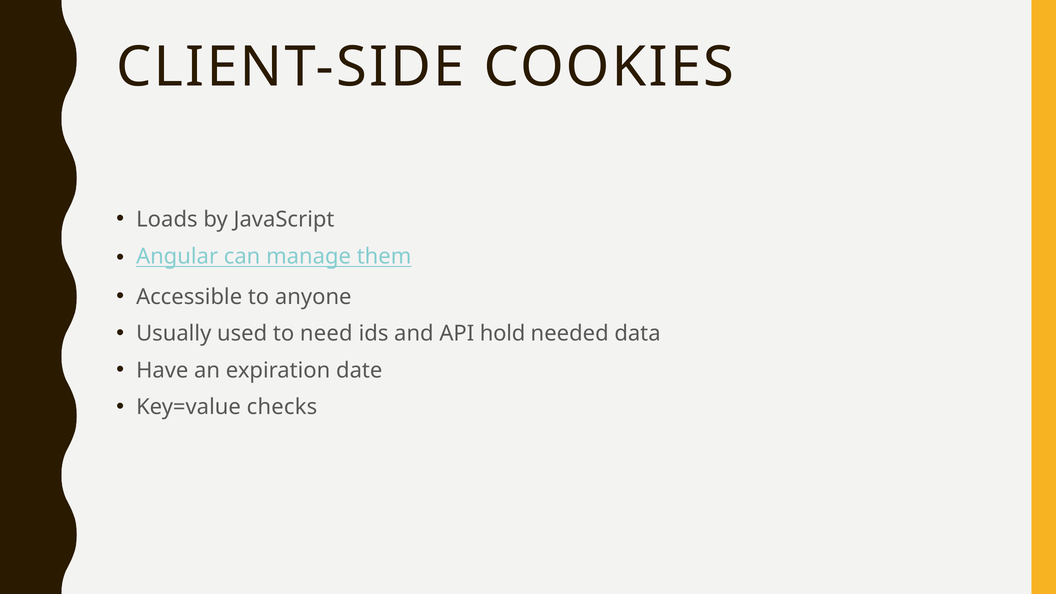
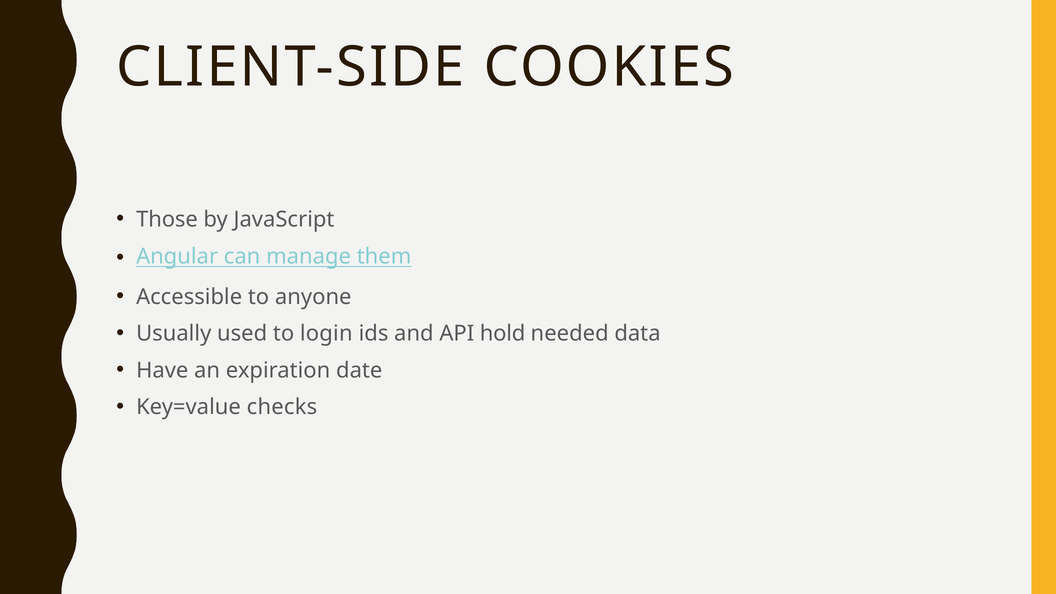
Loads: Loads -> Those
need: need -> login
